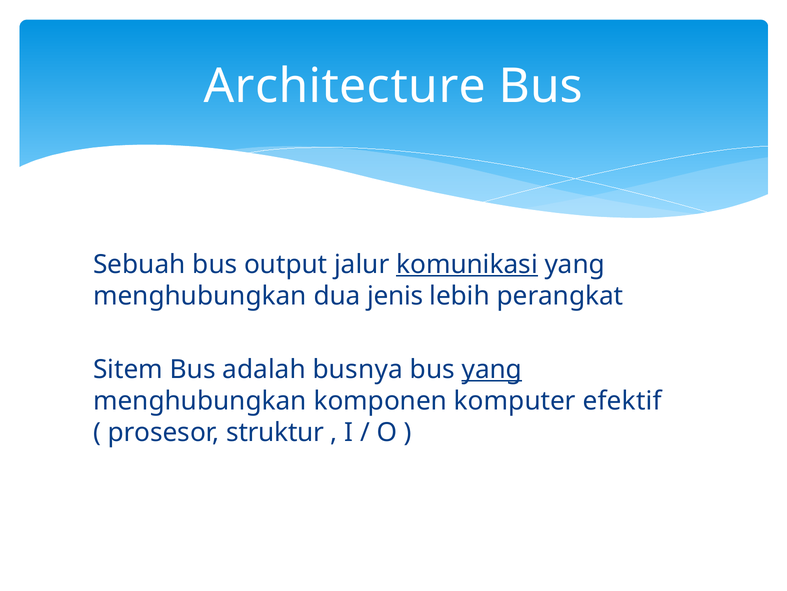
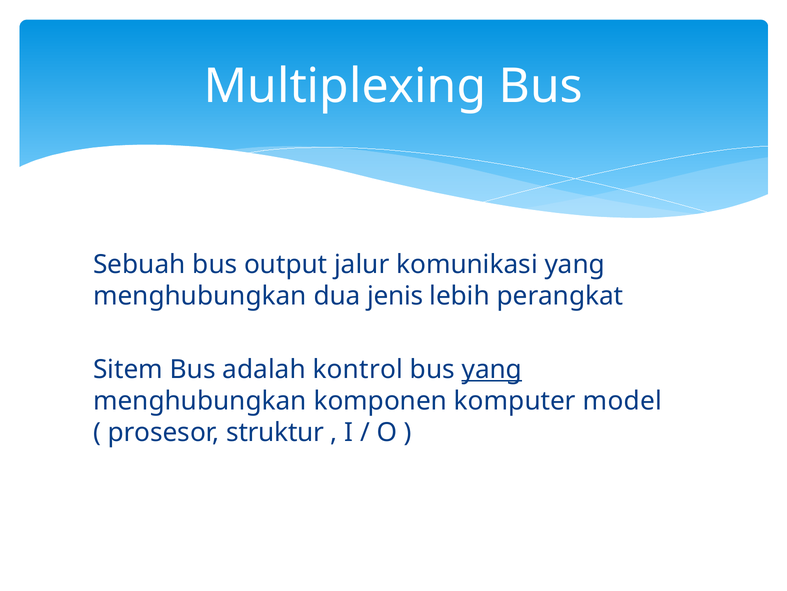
Architecture: Architecture -> Multiplexing
komunikasi underline: present -> none
busnya: busnya -> kontrol
efektif: efektif -> model
